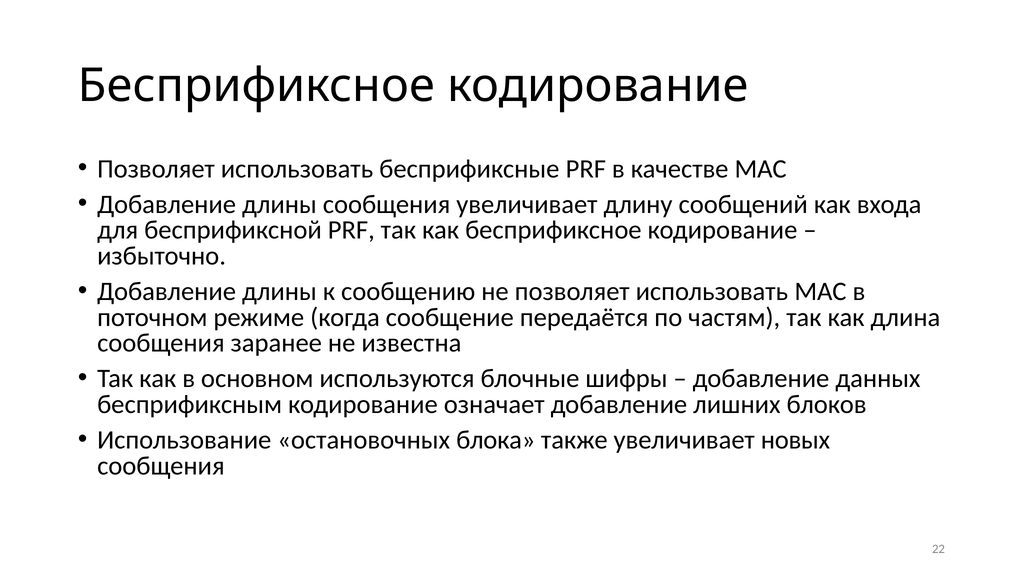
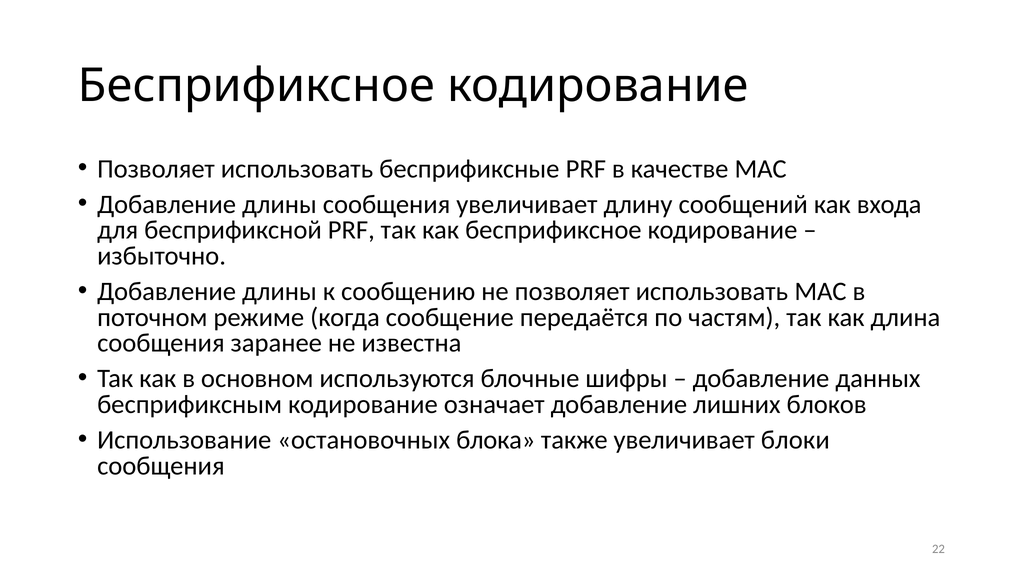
новых: новых -> блоки
